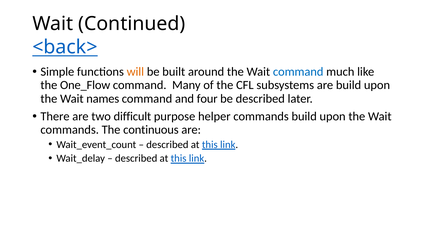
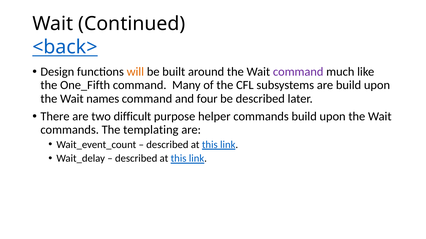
Simple: Simple -> Design
command at (298, 72) colour: blue -> purple
One_Flow: One_Flow -> One_Fifth
continuous: continuous -> templating
